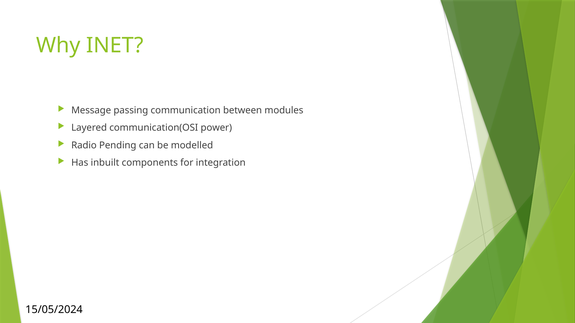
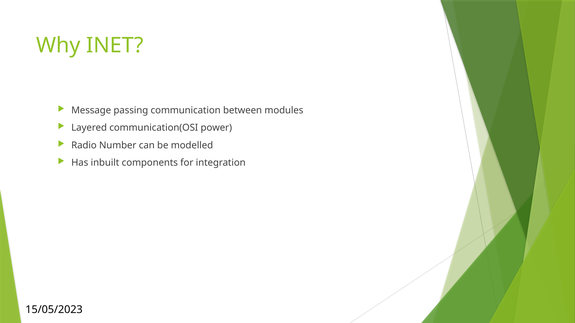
Pending: Pending -> Number
15/05/2024: 15/05/2024 -> 15/05/2023
